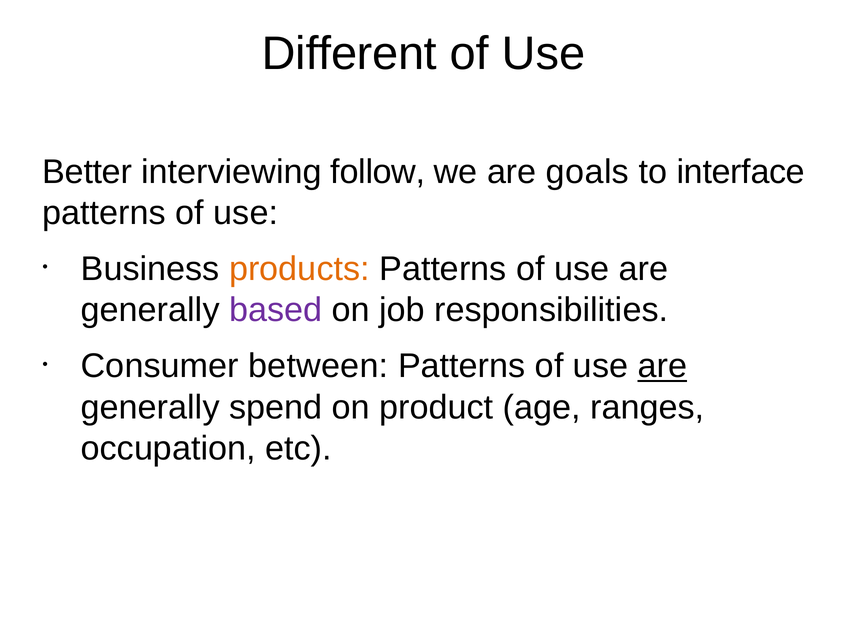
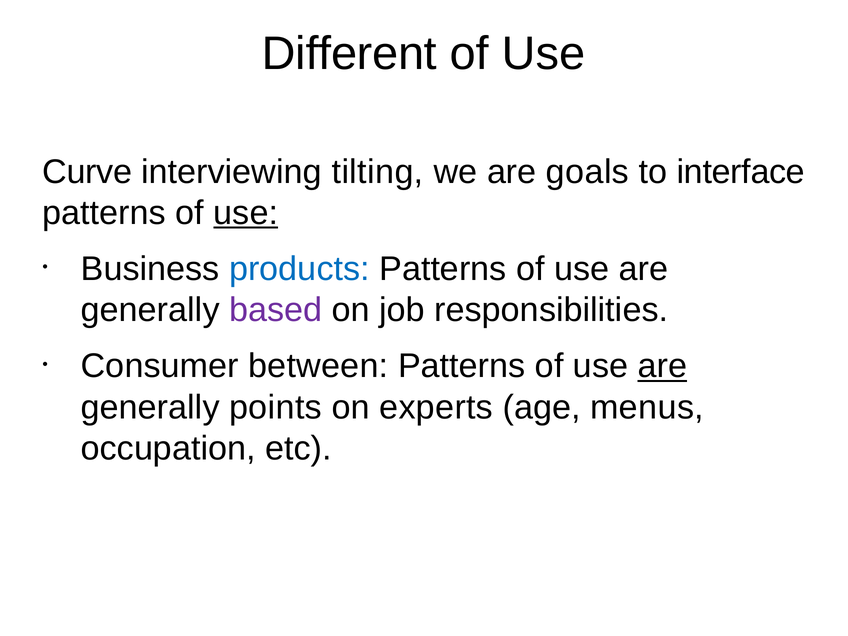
Better: Better -> Curve
follow: follow -> tilting
use at (246, 213) underline: none -> present
products colour: orange -> blue
spend: spend -> points
product: product -> experts
ranges: ranges -> menus
